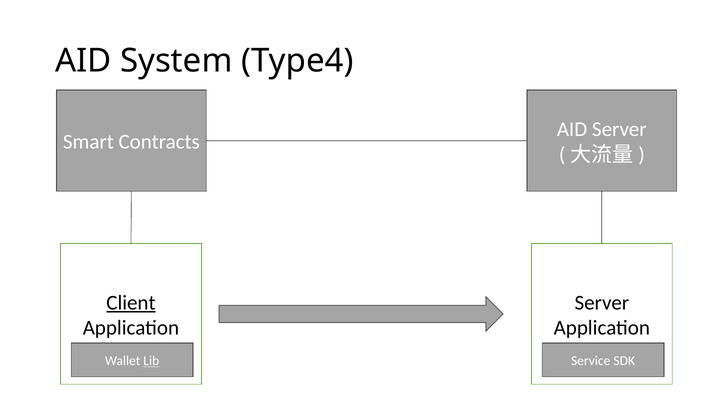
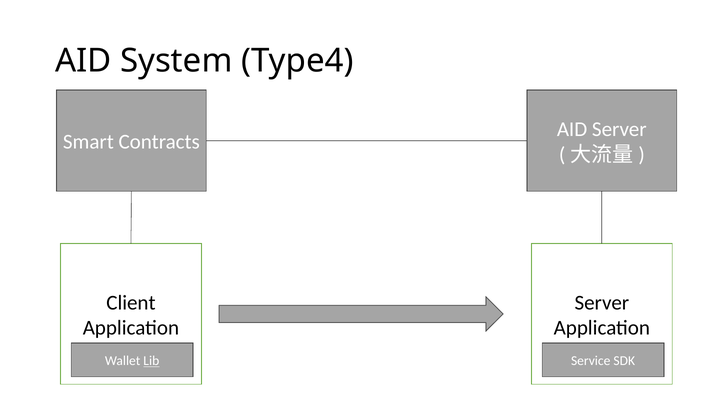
Client underline: present -> none
